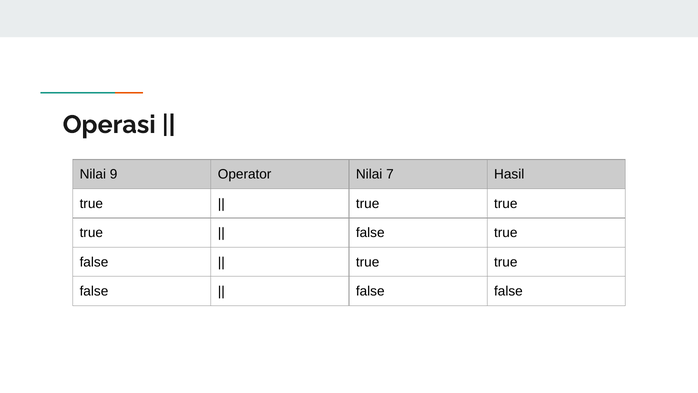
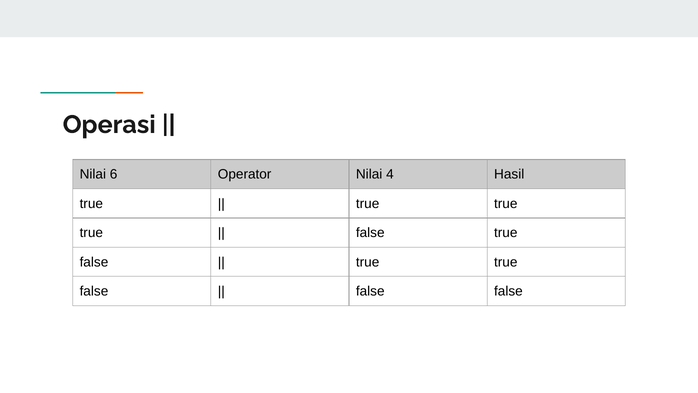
9: 9 -> 6
7: 7 -> 4
